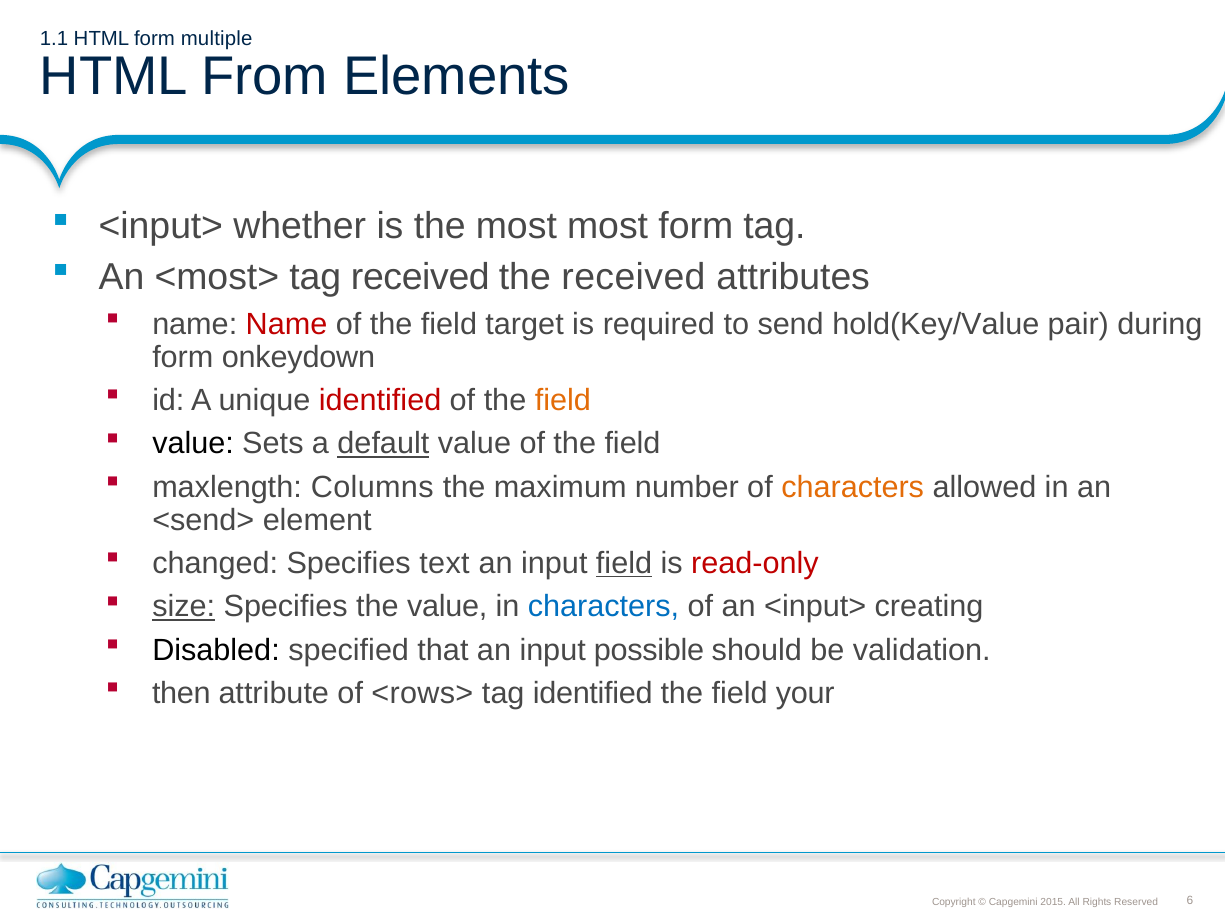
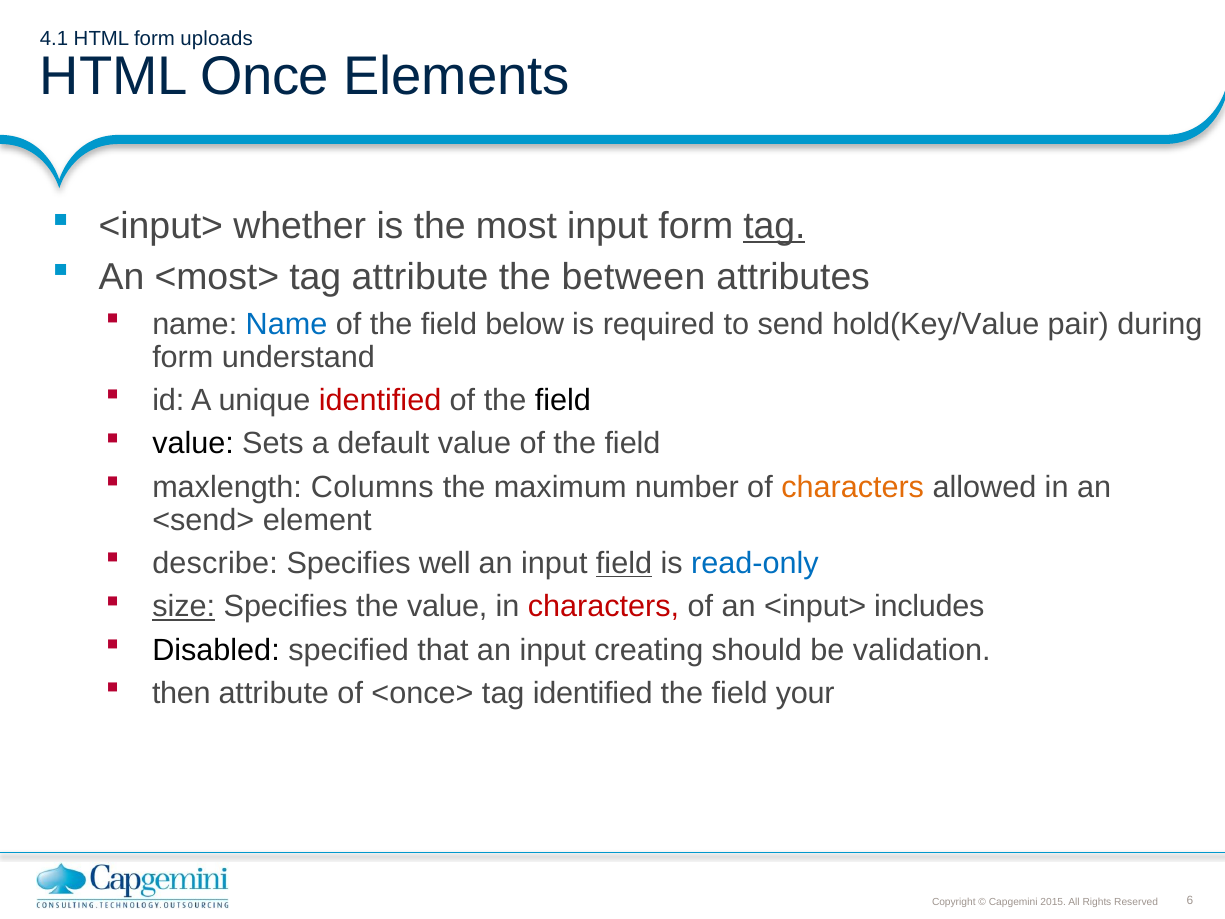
1.1: 1.1 -> 4.1
multiple: multiple -> uploads
From: From -> Once
most most: most -> input
tag at (774, 226) underline: none -> present
tag received: received -> attribute
the received: received -> between
Name at (287, 324) colour: red -> blue
target: target -> below
onkeydown: onkeydown -> understand
field at (563, 400) colour: orange -> black
default underline: present -> none
changed: changed -> describe
text: text -> well
read-only colour: red -> blue
characters at (603, 607) colour: blue -> red
creating: creating -> includes
possible: possible -> creating
<rows>: <rows> -> <once>
